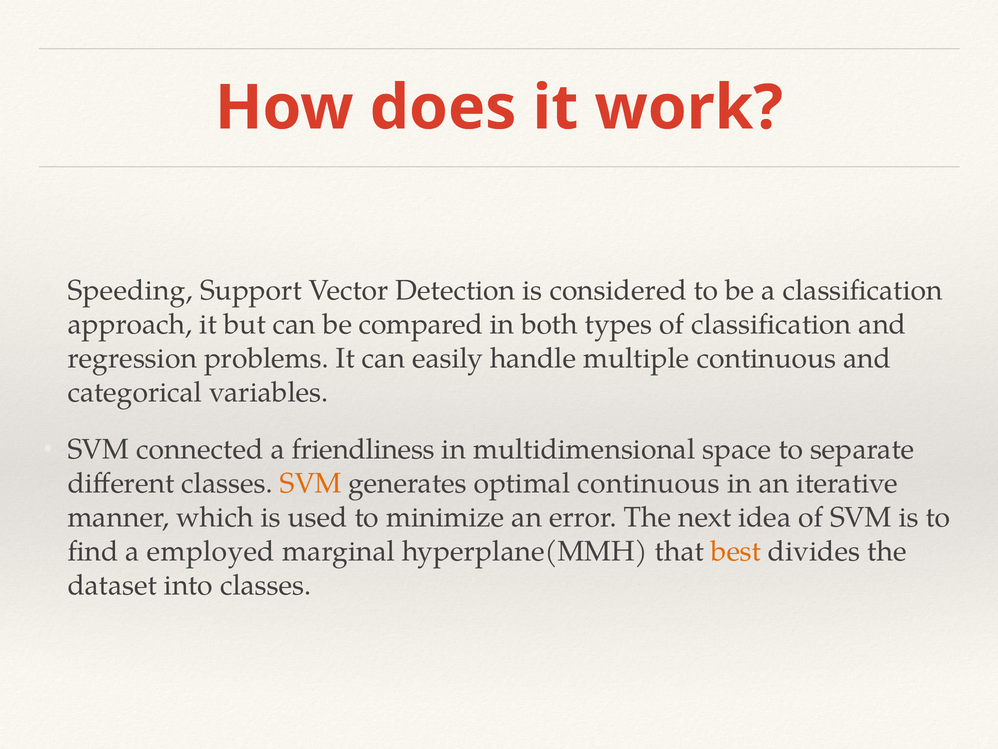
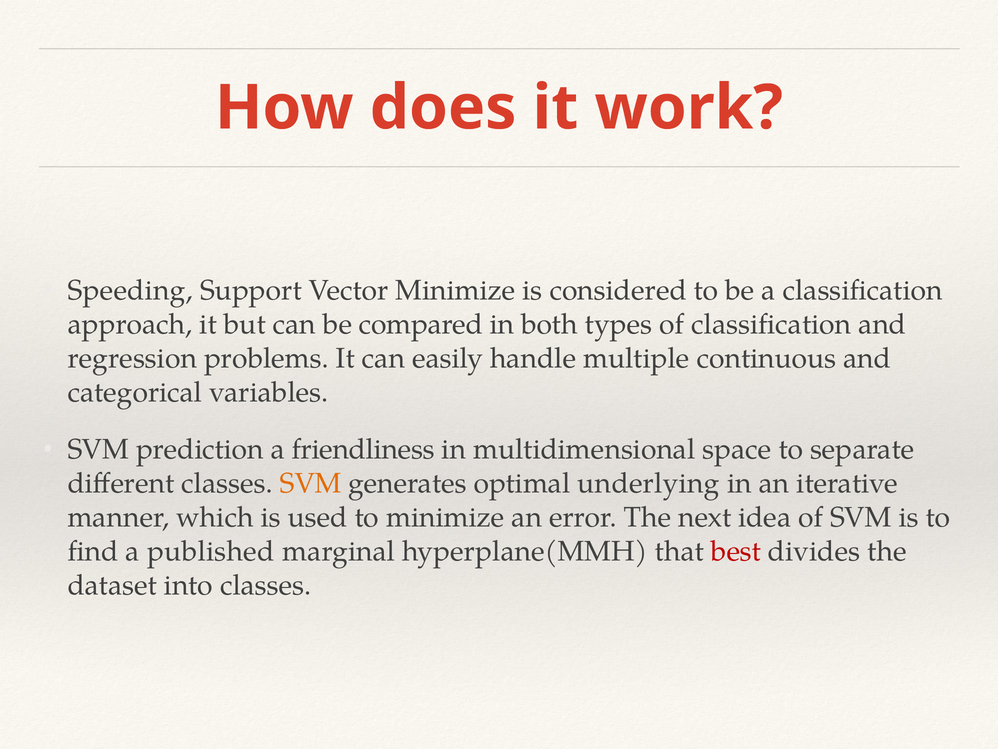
Vector Detection: Detection -> Minimize
connected: connected -> prediction
optimal continuous: continuous -> underlying
employed: employed -> published
best colour: orange -> red
